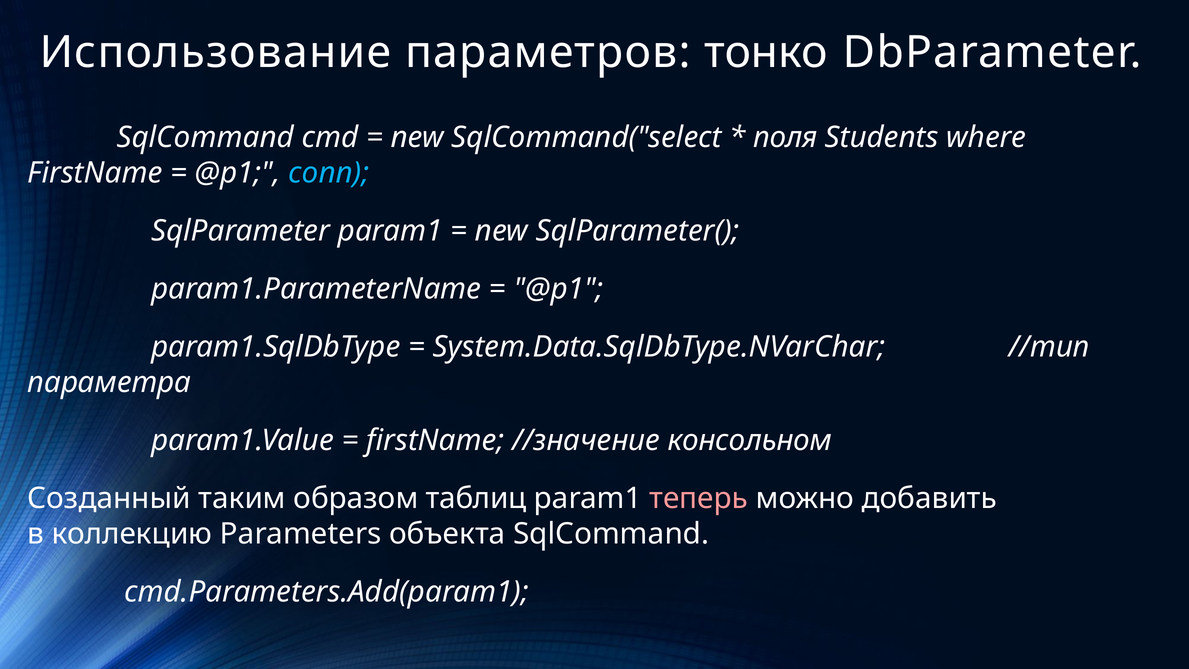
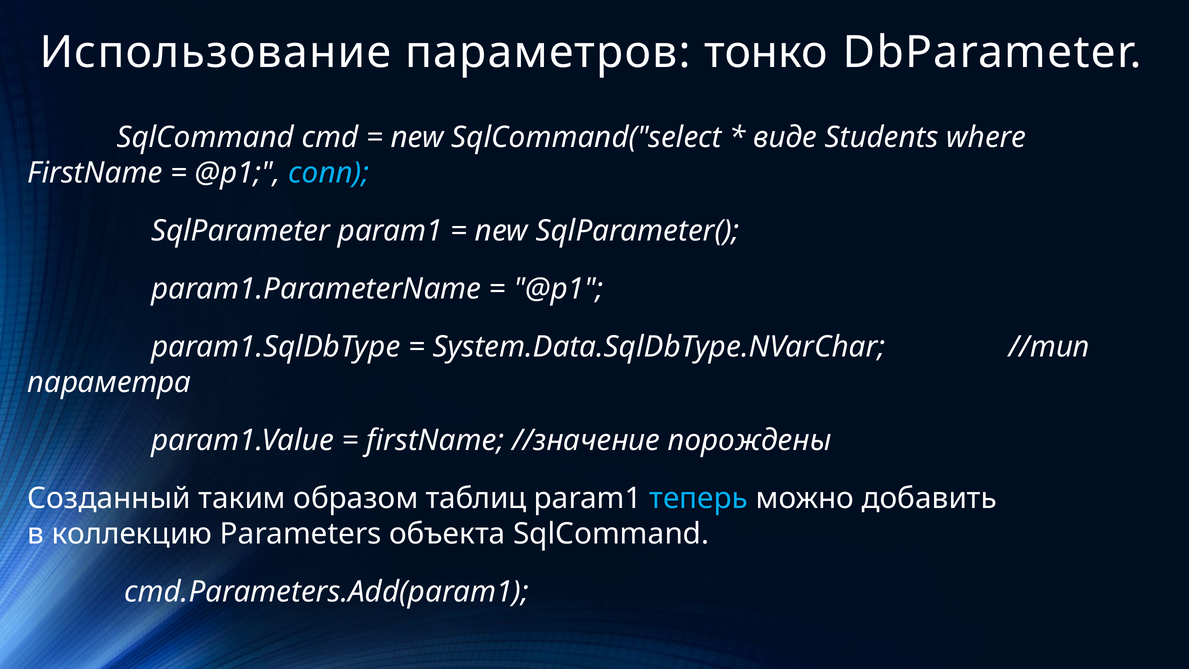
поля: поля -> виде
консольном: консольном -> порождены
теперь colour: pink -> light blue
